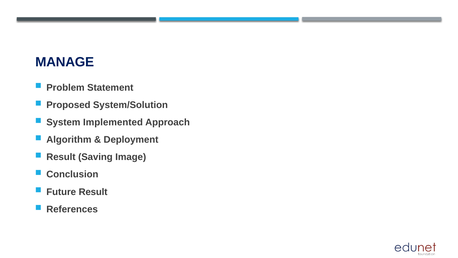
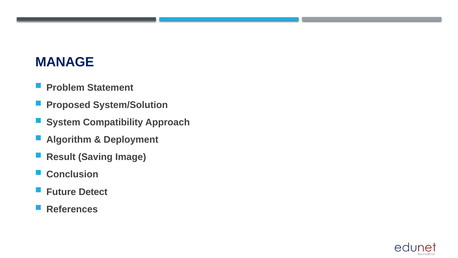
Implemented: Implemented -> Compatibility
Future Result: Result -> Detect
